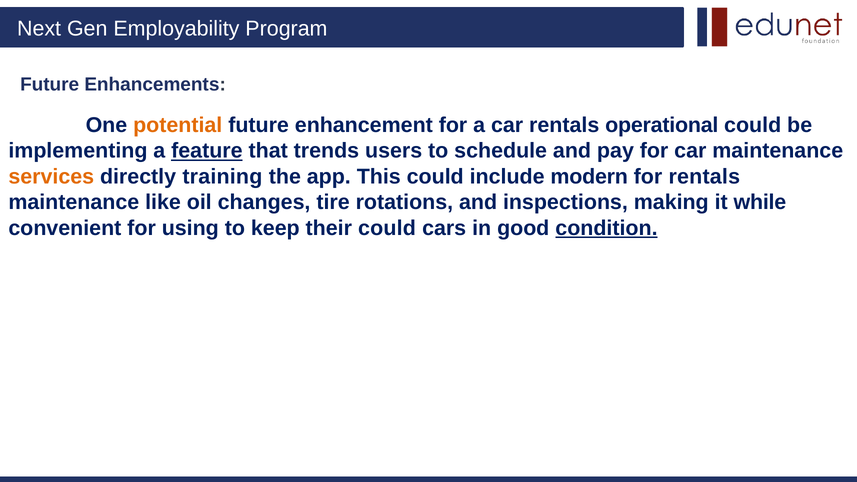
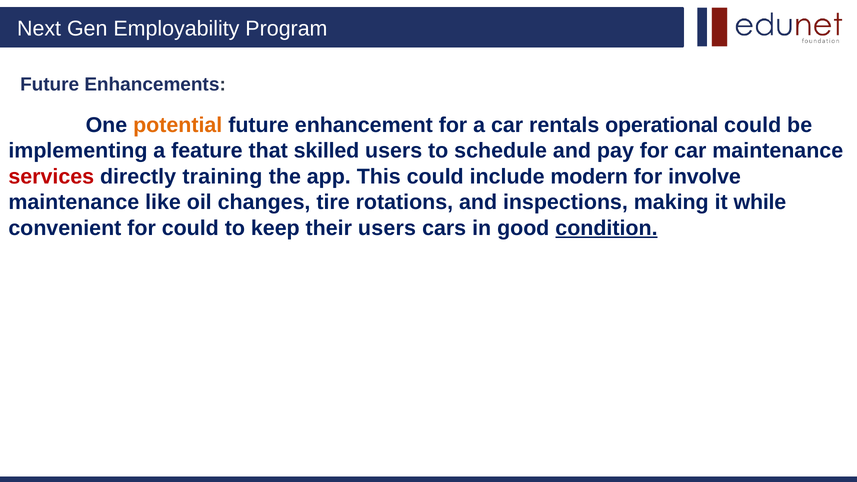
feature underline: present -> none
trends: trends -> skilled
services colour: orange -> red
for rentals: rentals -> involve
for using: using -> could
their could: could -> users
